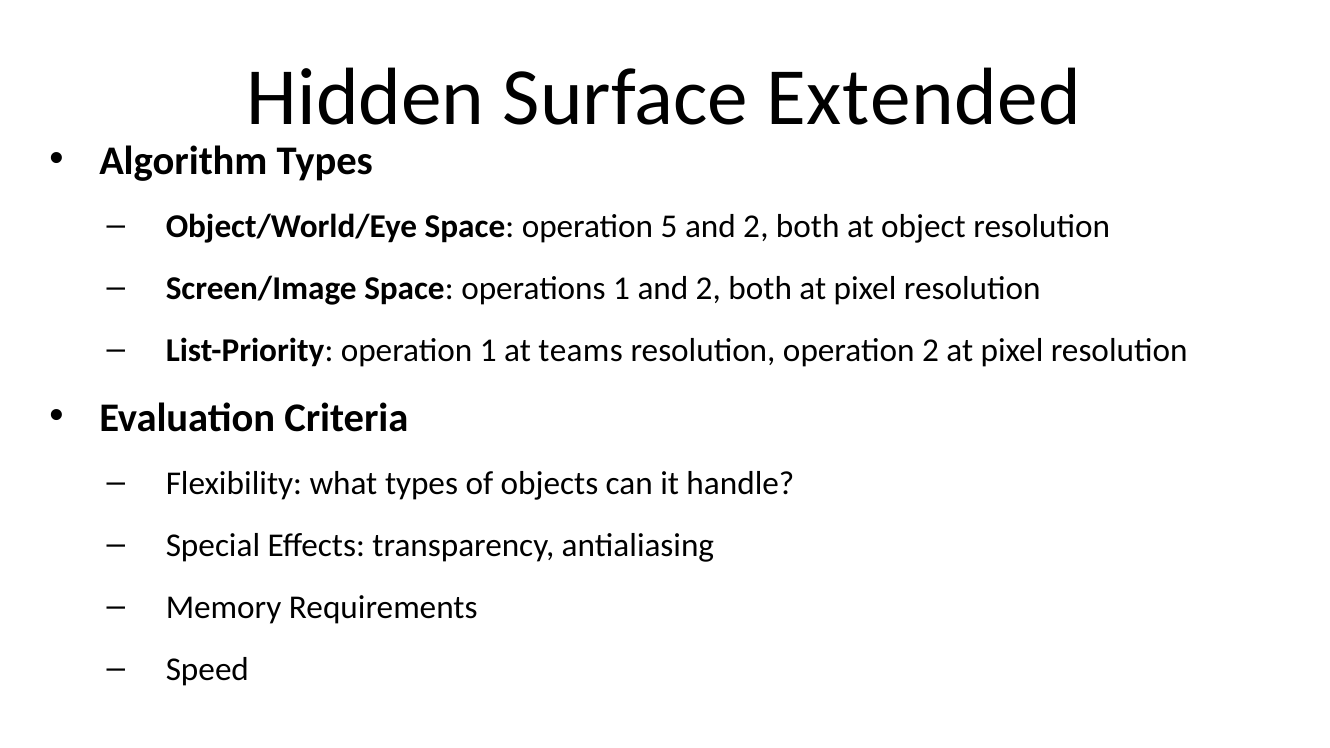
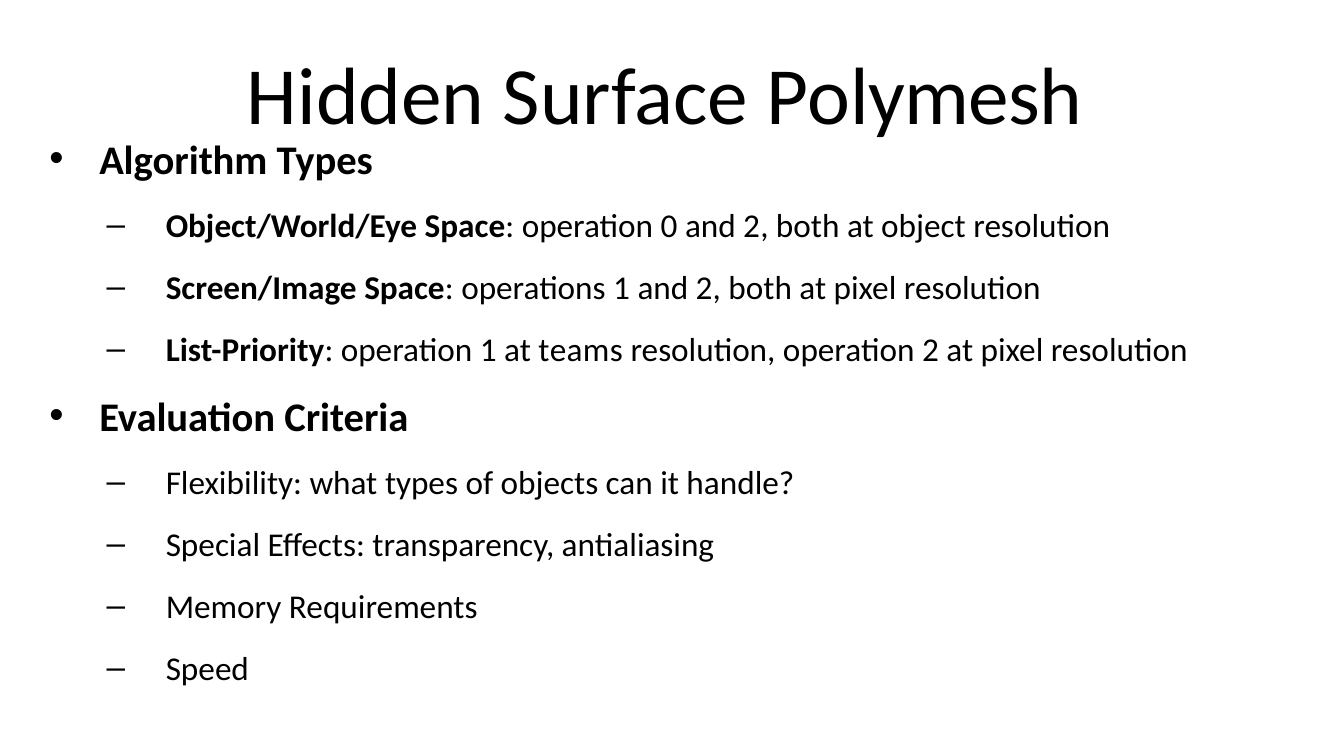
Extended: Extended -> Polymesh
5: 5 -> 0
